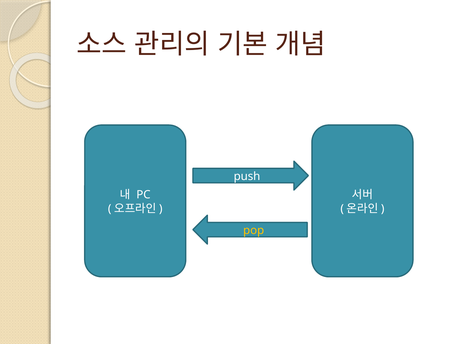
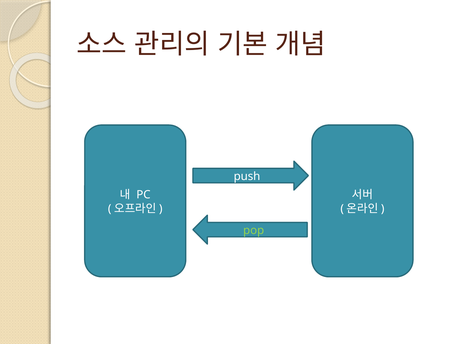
pop colour: yellow -> light green
